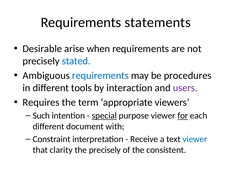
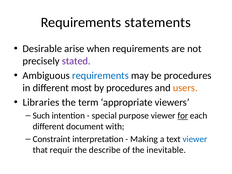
stated colour: blue -> purple
tools: tools -> most
by interaction: interaction -> procedures
users colour: purple -> orange
Requires: Requires -> Libraries
special underline: present -> none
Receive: Receive -> Making
clarity: clarity -> requir
the precisely: precisely -> describe
consistent: consistent -> inevitable
